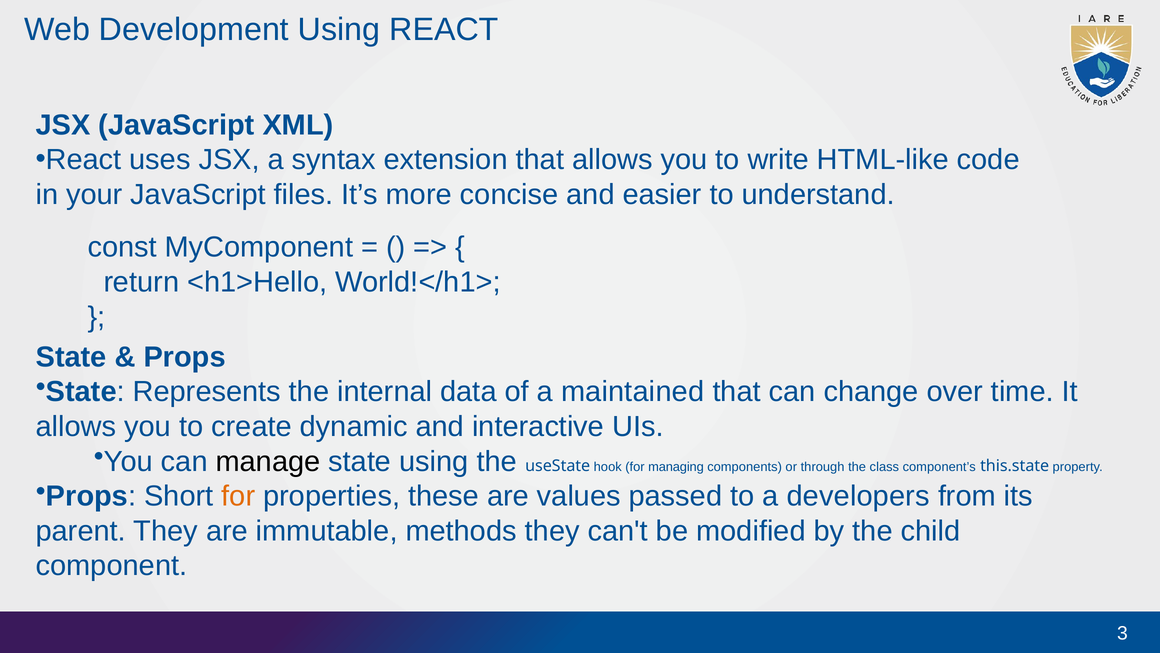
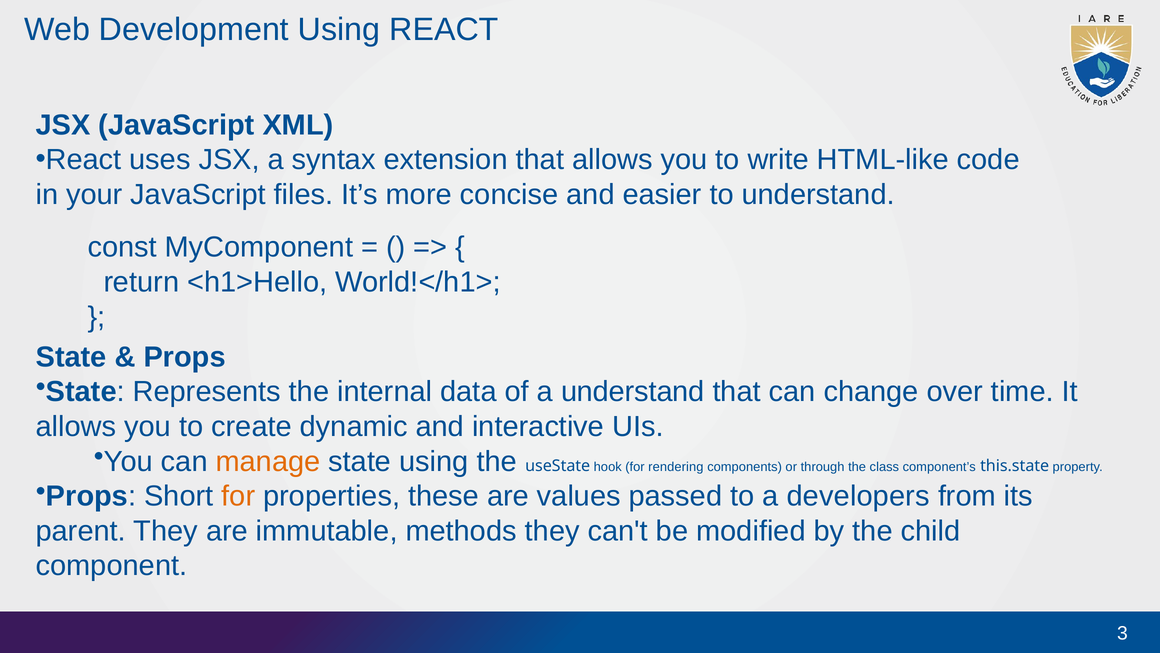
a maintained: maintained -> understand
manage colour: black -> orange
managing: managing -> rendering
